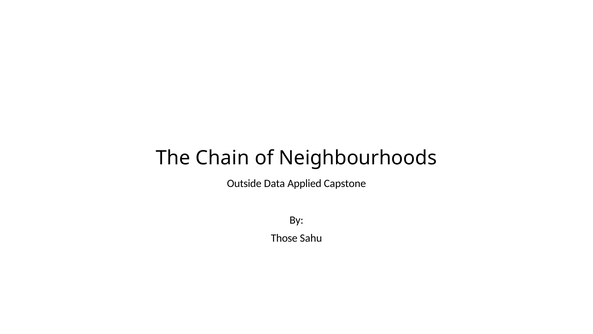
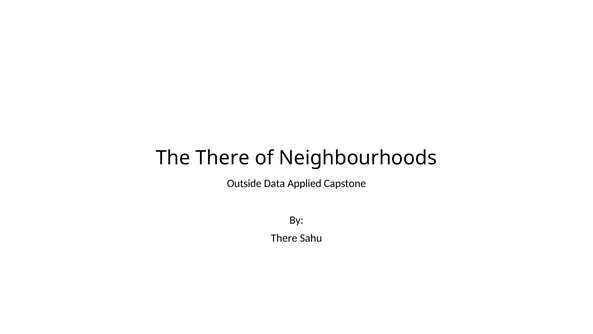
The Chain: Chain -> There
Those at (284, 238): Those -> There
